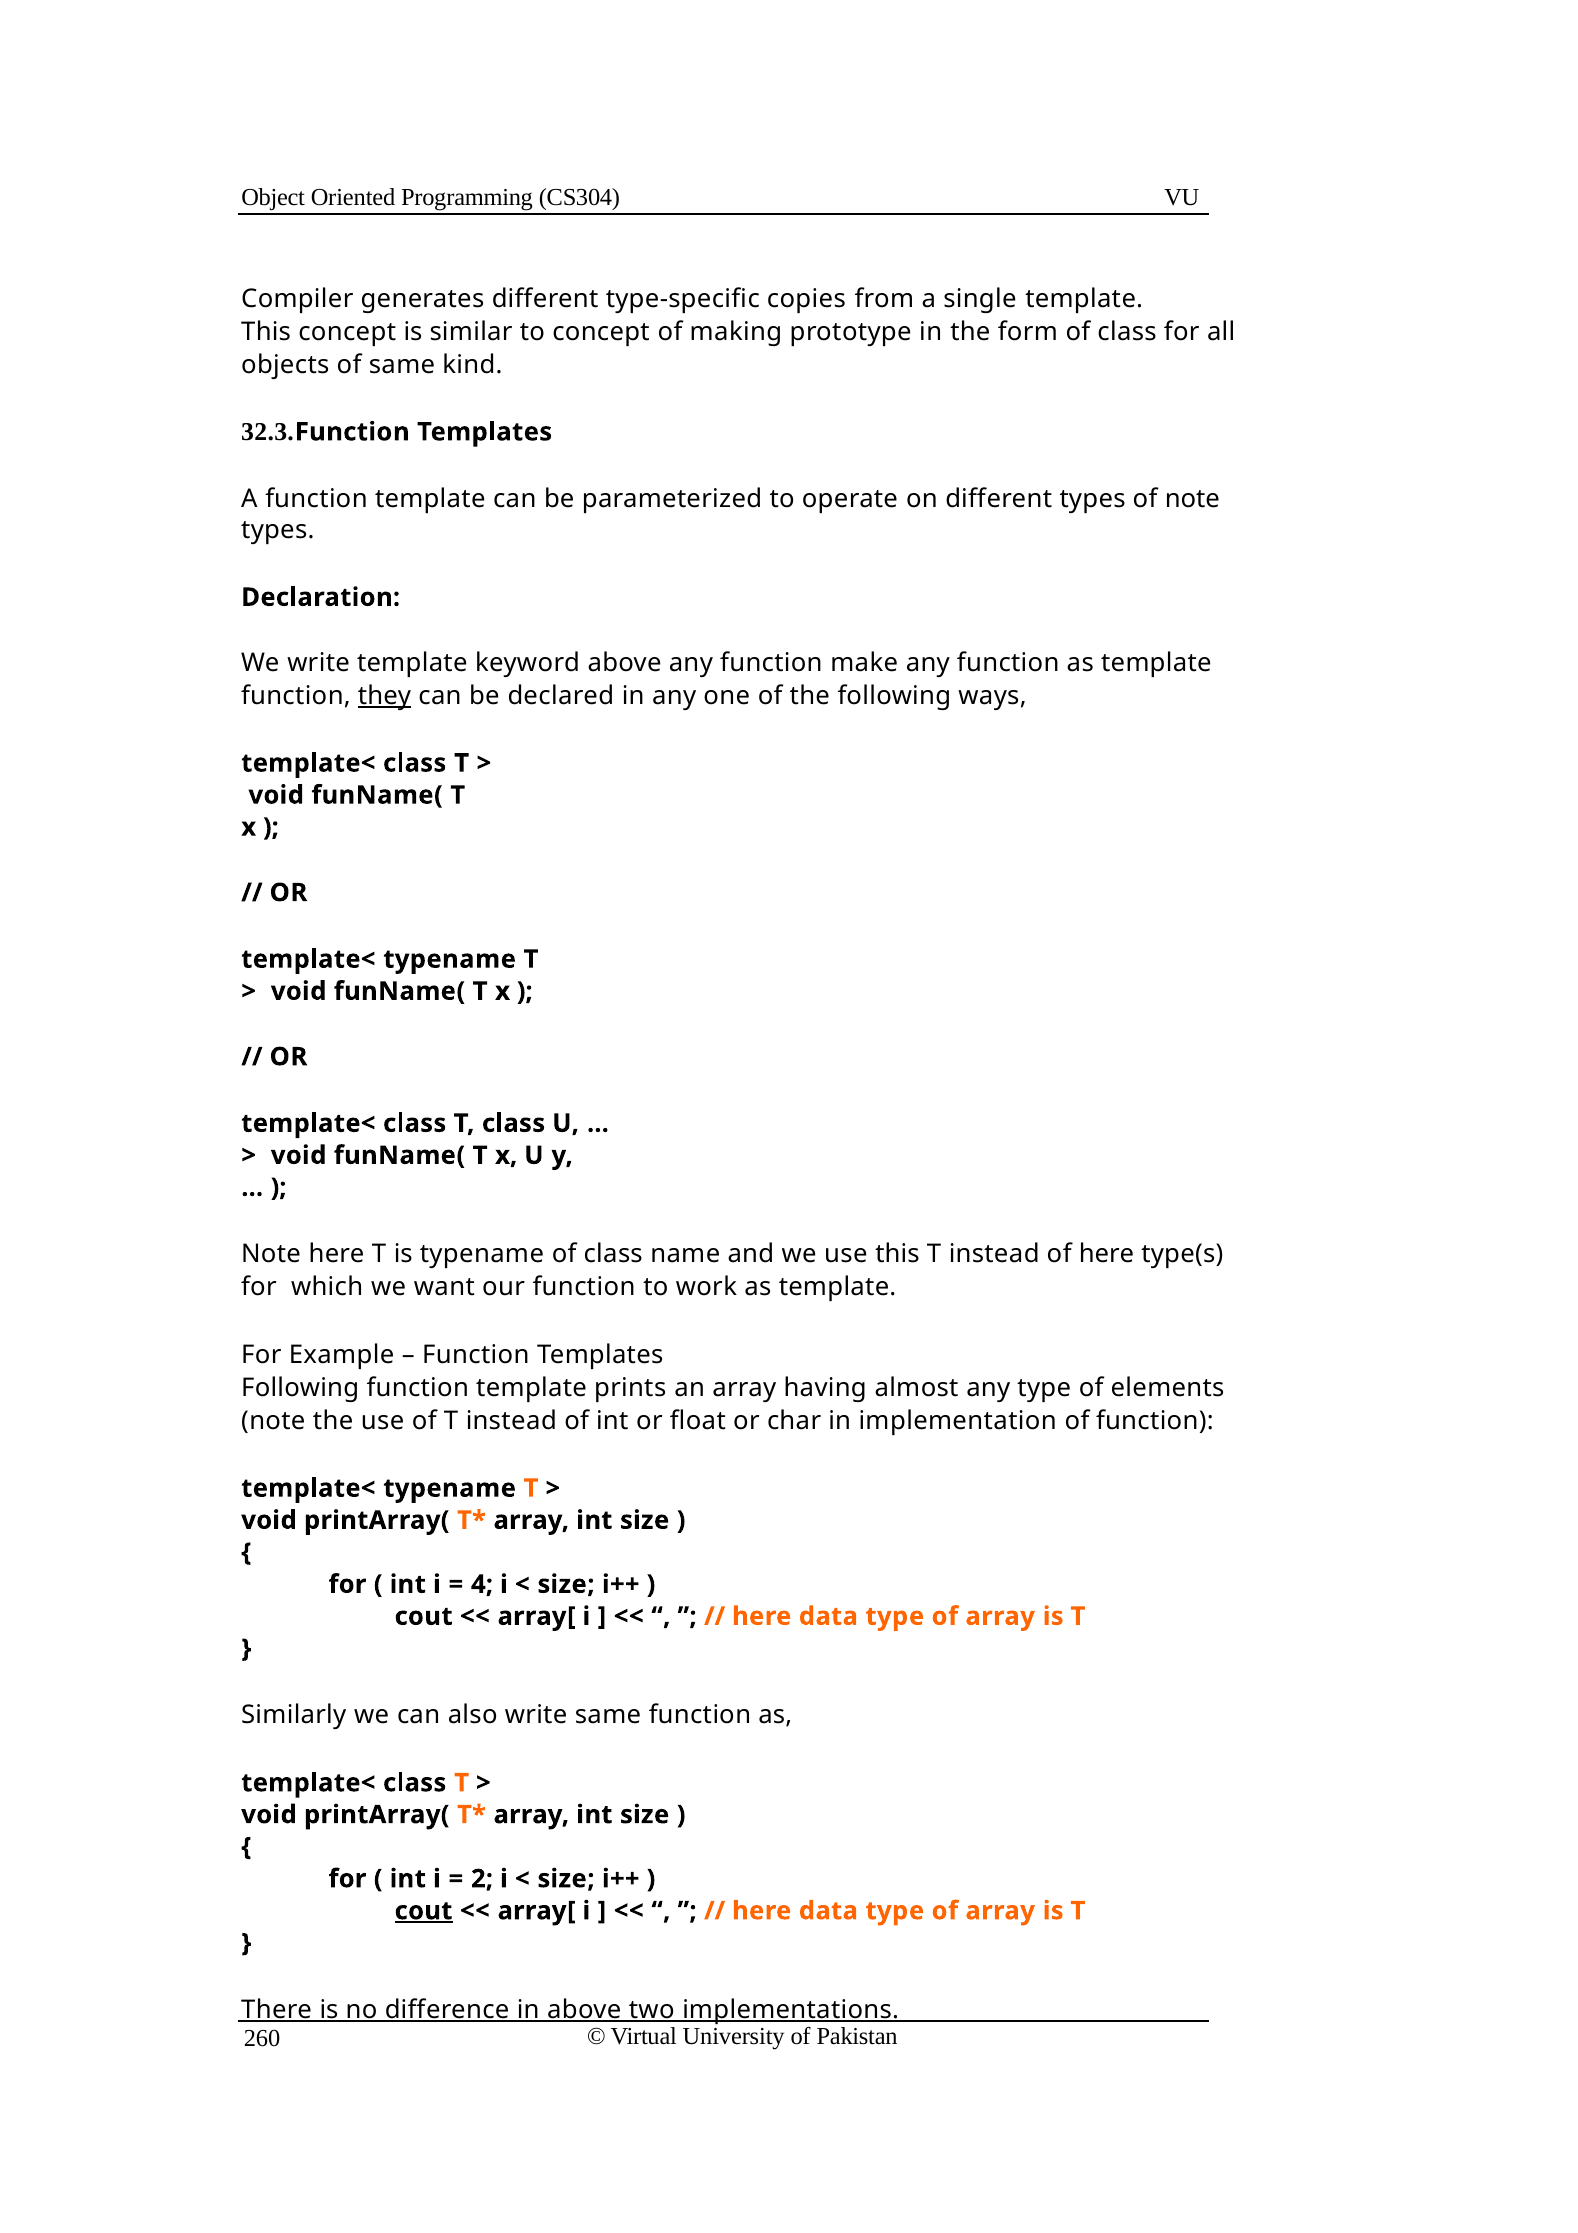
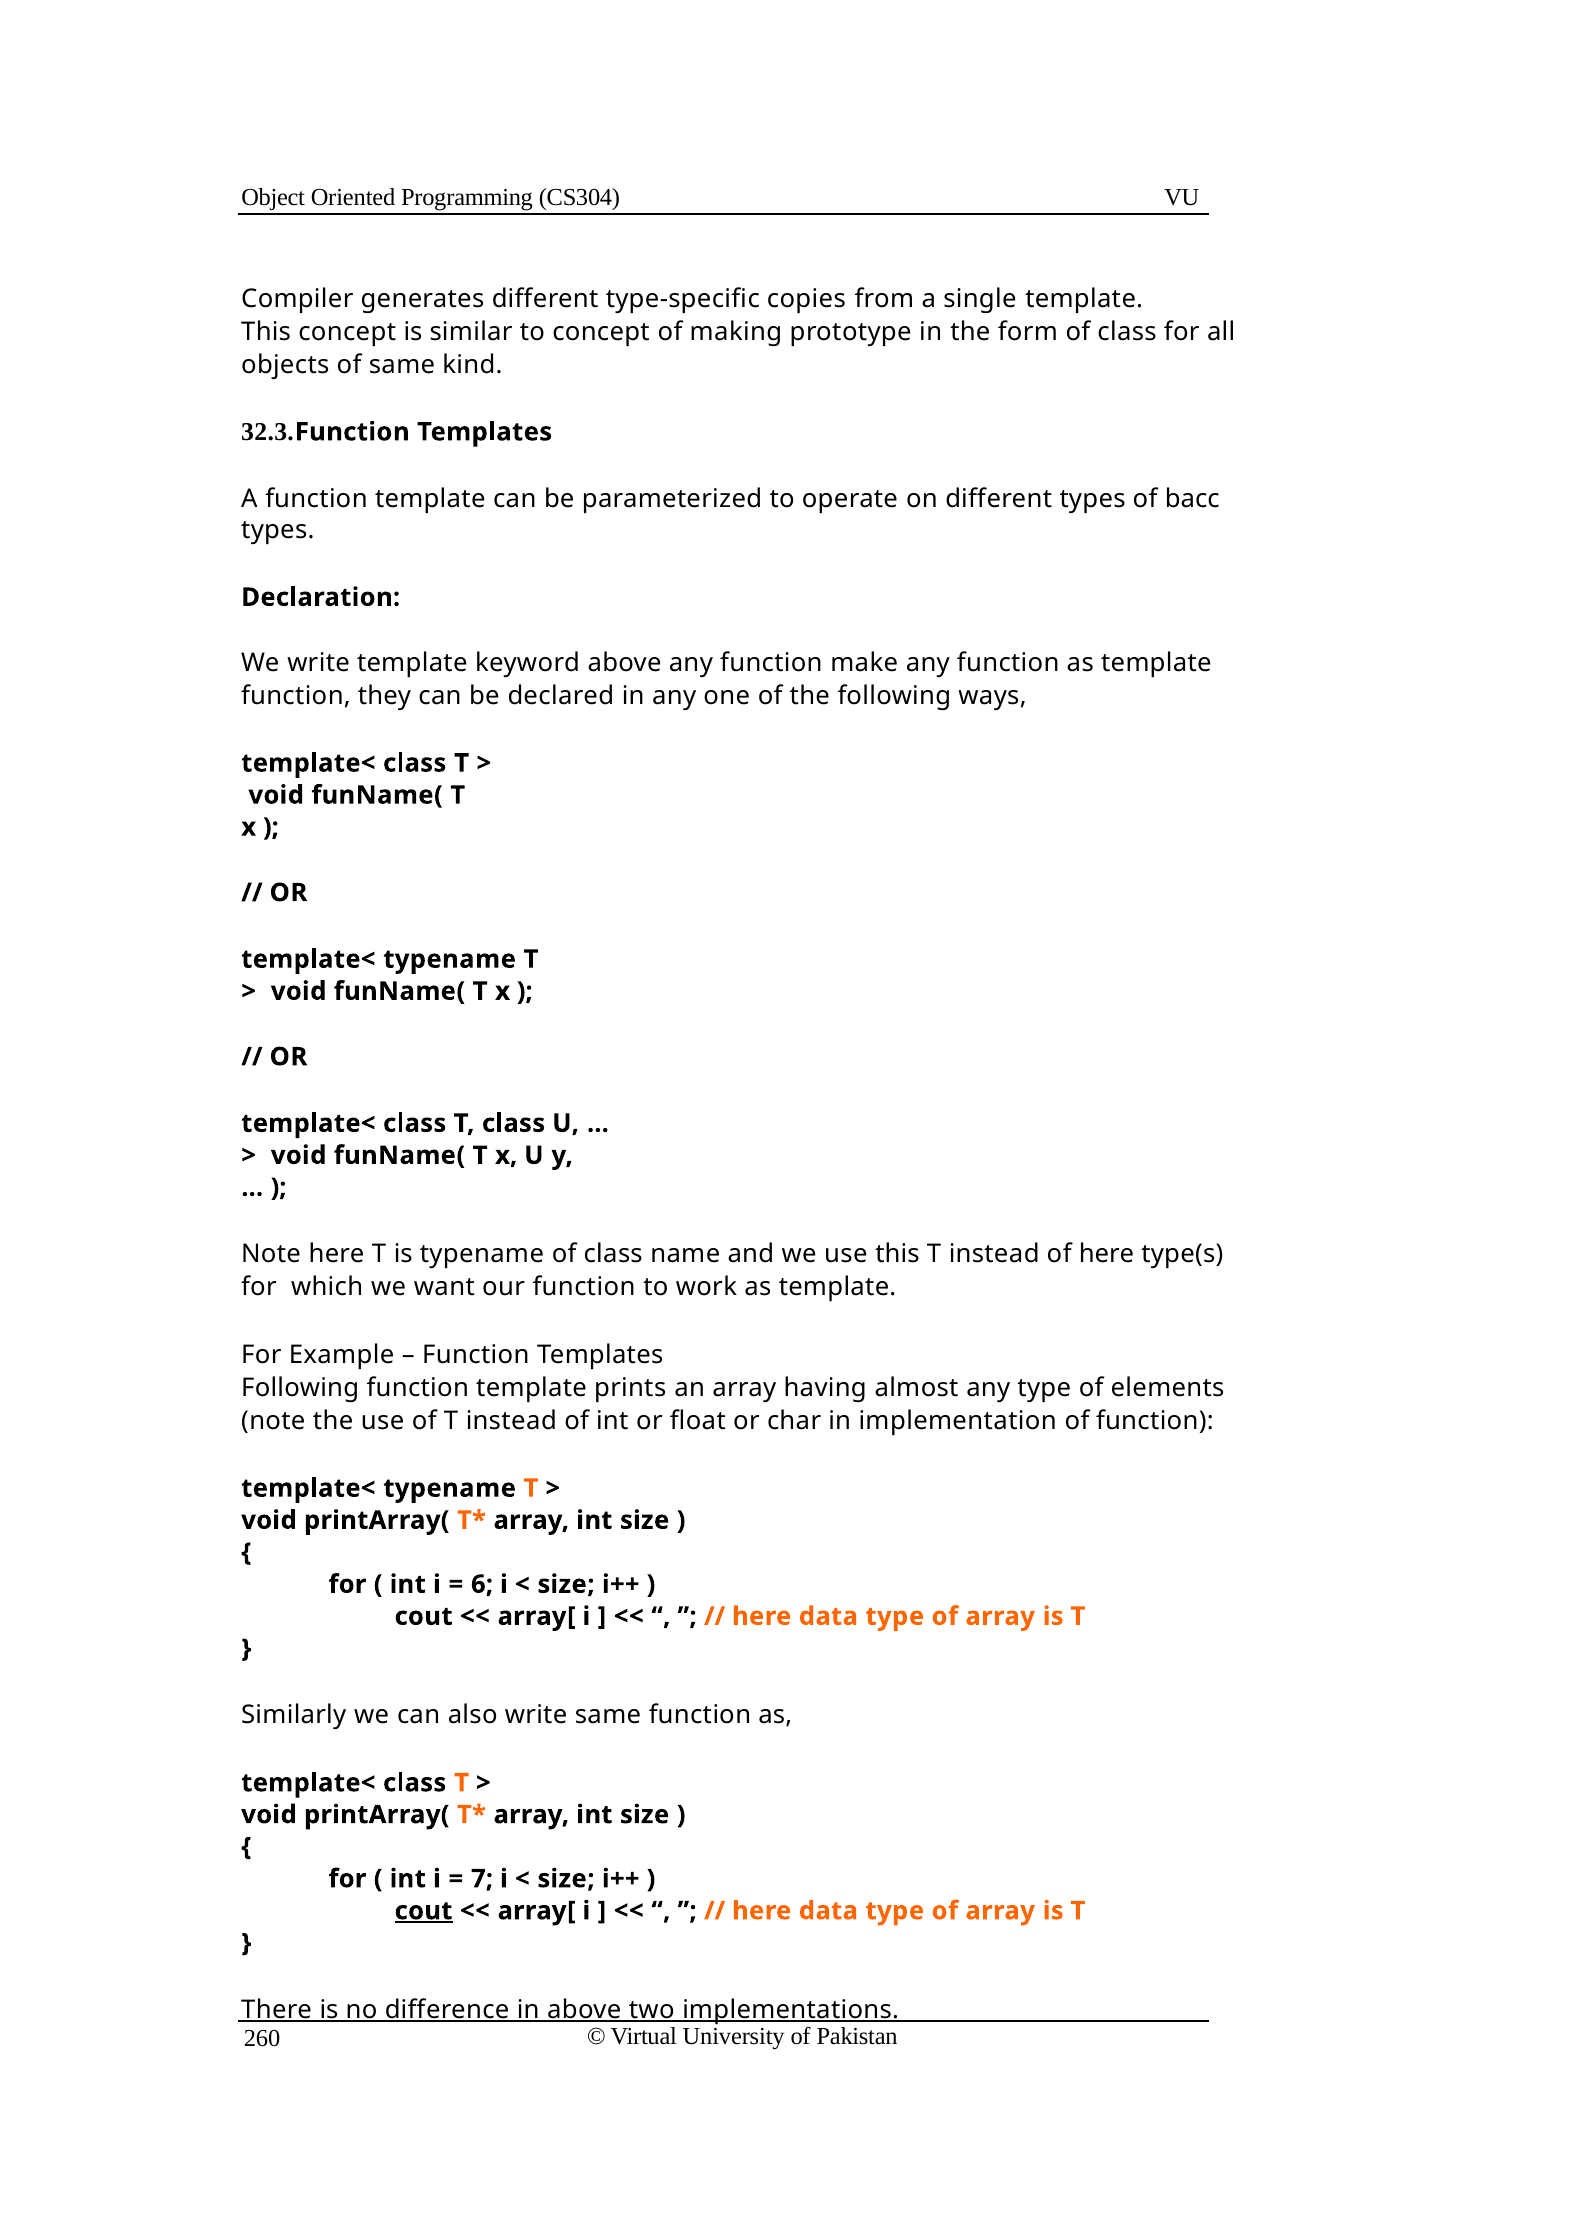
of note: note -> bacc
they underline: present -> none
4: 4 -> 6
2: 2 -> 7
